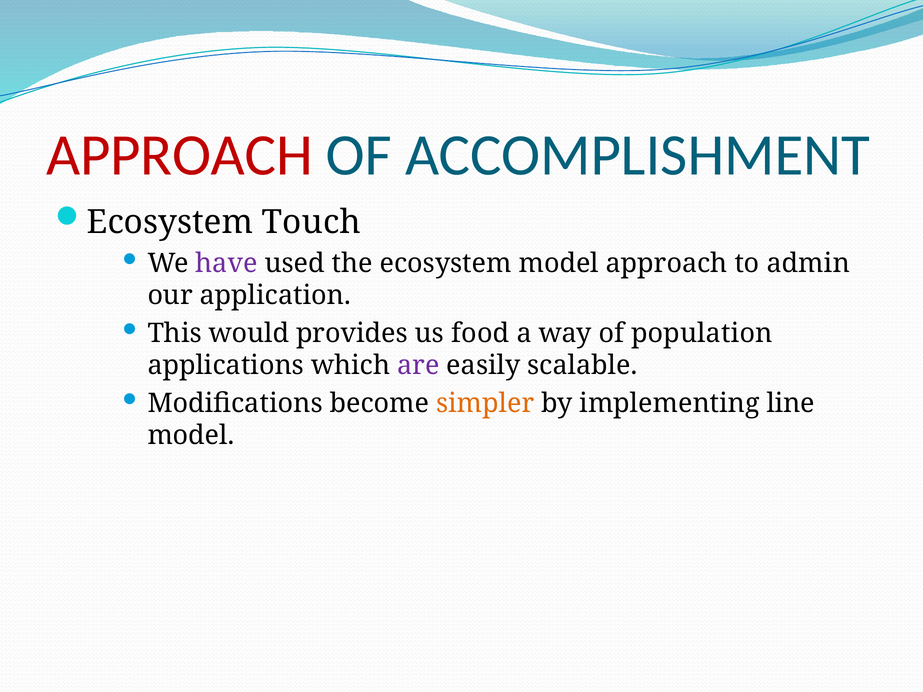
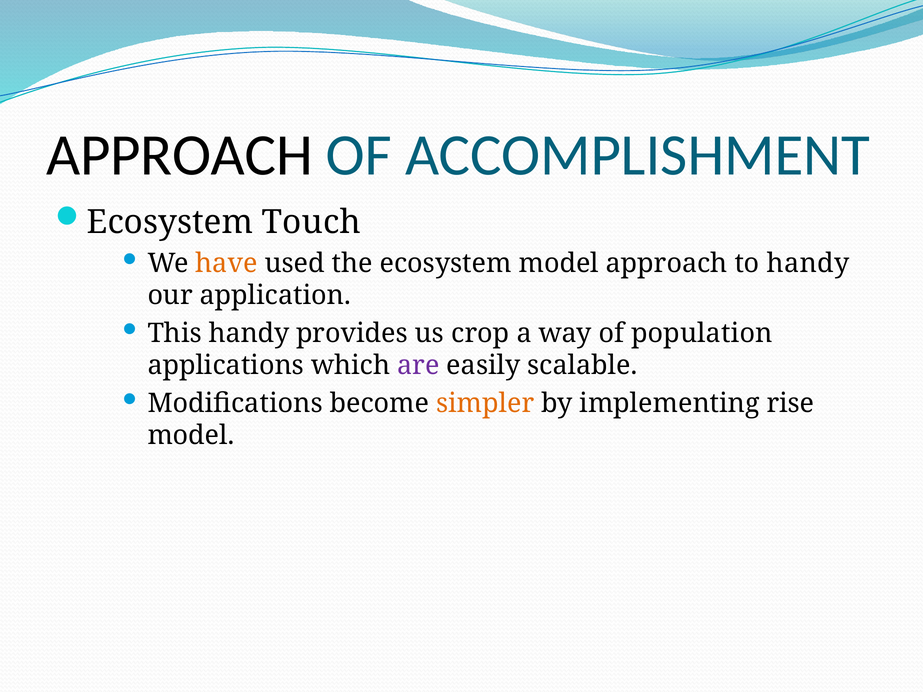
APPROACH at (179, 155) colour: red -> black
have colour: purple -> orange
to admin: admin -> handy
This would: would -> handy
food: food -> crop
line: line -> rise
